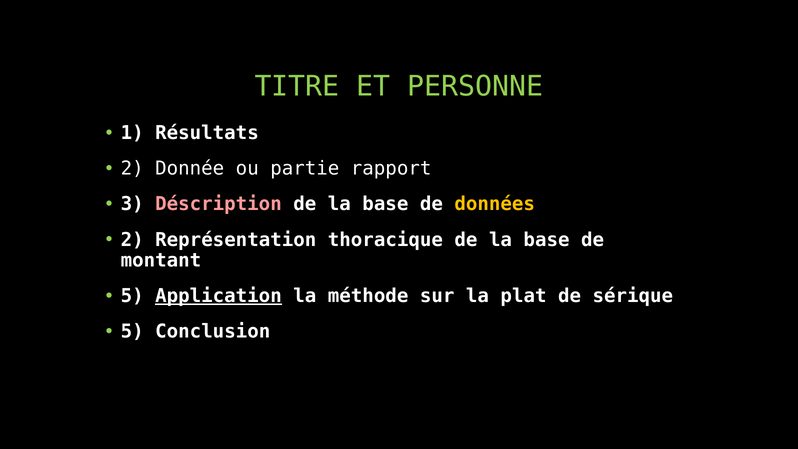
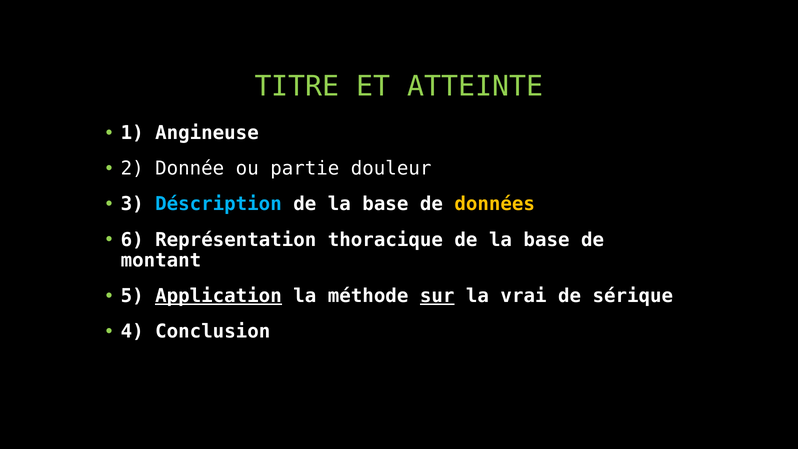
PERSONNE: PERSONNE -> ATTEINTE
Résultats: Résultats -> Angineuse
rapport: rapport -> douleur
Déscription colour: pink -> light blue
2 at (132, 240): 2 -> 6
sur underline: none -> present
plat: plat -> vrai
5 at (132, 332): 5 -> 4
